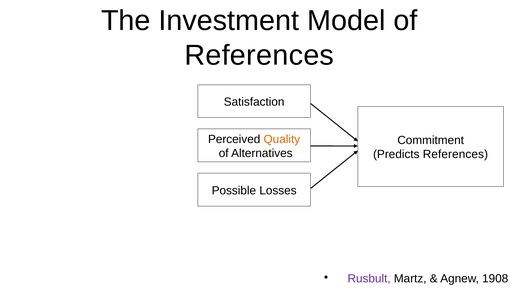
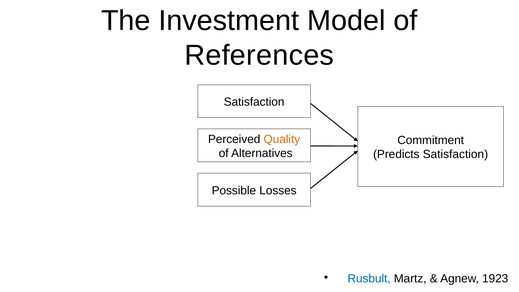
Predicts References: References -> Satisfaction
Rusbult colour: purple -> blue
1908: 1908 -> 1923
